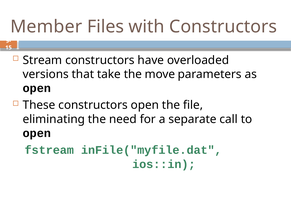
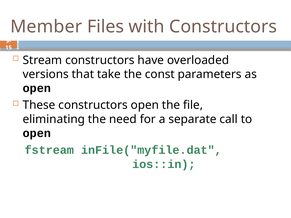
move: move -> const
